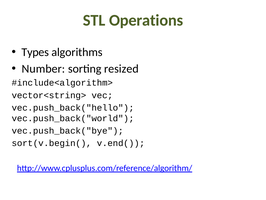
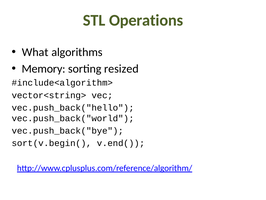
Types: Types -> What
Number: Number -> Memory
